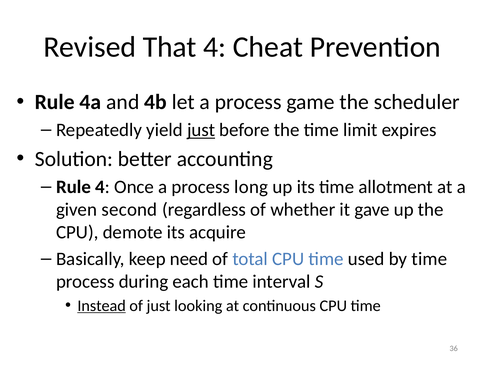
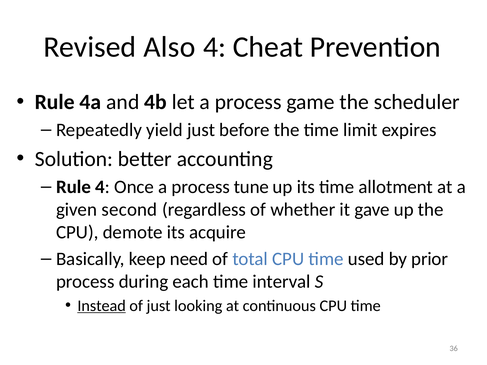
That: That -> Also
just at (201, 130) underline: present -> none
long: long -> tune
by time: time -> prior
